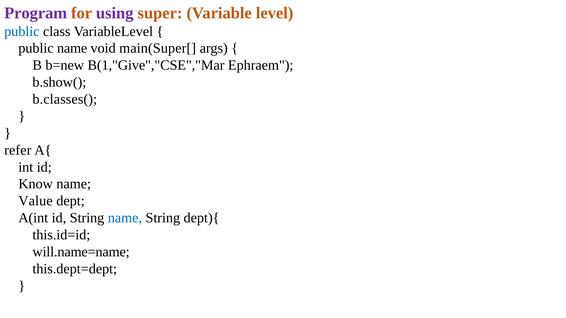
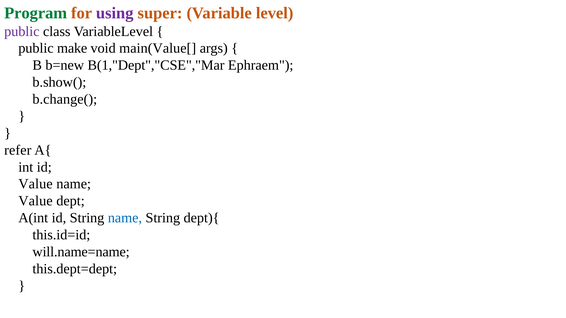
Program colour: purple -> green
public at (22, 31) colour: blue -> purple
public name: name -> make
main(Super[: main(Super[ -> main(Value[
B(1,"Give","CSE","Mar: B(1,"Give","CSE","Mar -> B(1,"Dept","CSE","Mar
b.classes(: b.classes( -> b.change(
Know at (36, 184): Know -> Value
